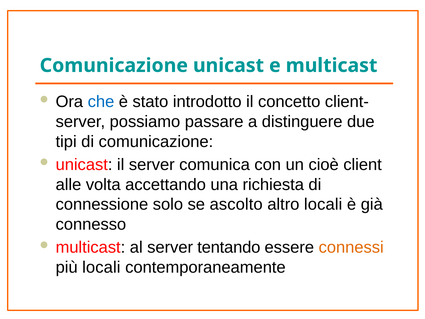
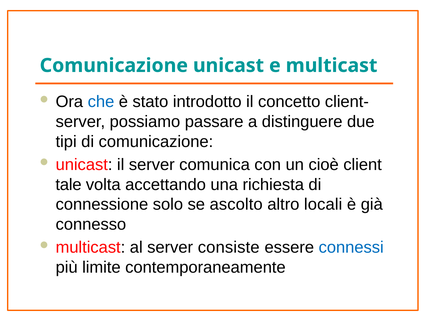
alle: alle -> tale
tentando: tentando -> consiste
connessi colour: orange -> blue
più locali: locali -> limite
